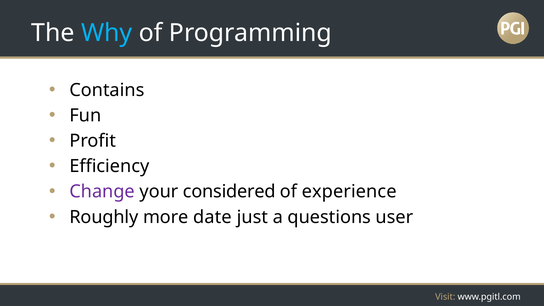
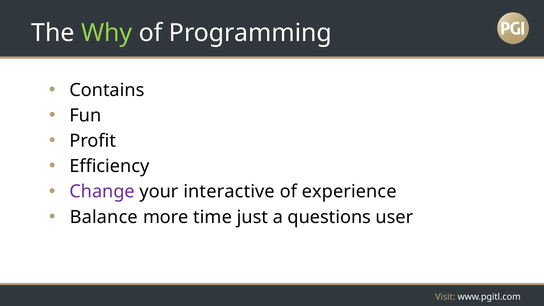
Why colour: light blue -> light green
considered: considered -> interactive
Roughly: Roughly -> Balance
date: date -> time
